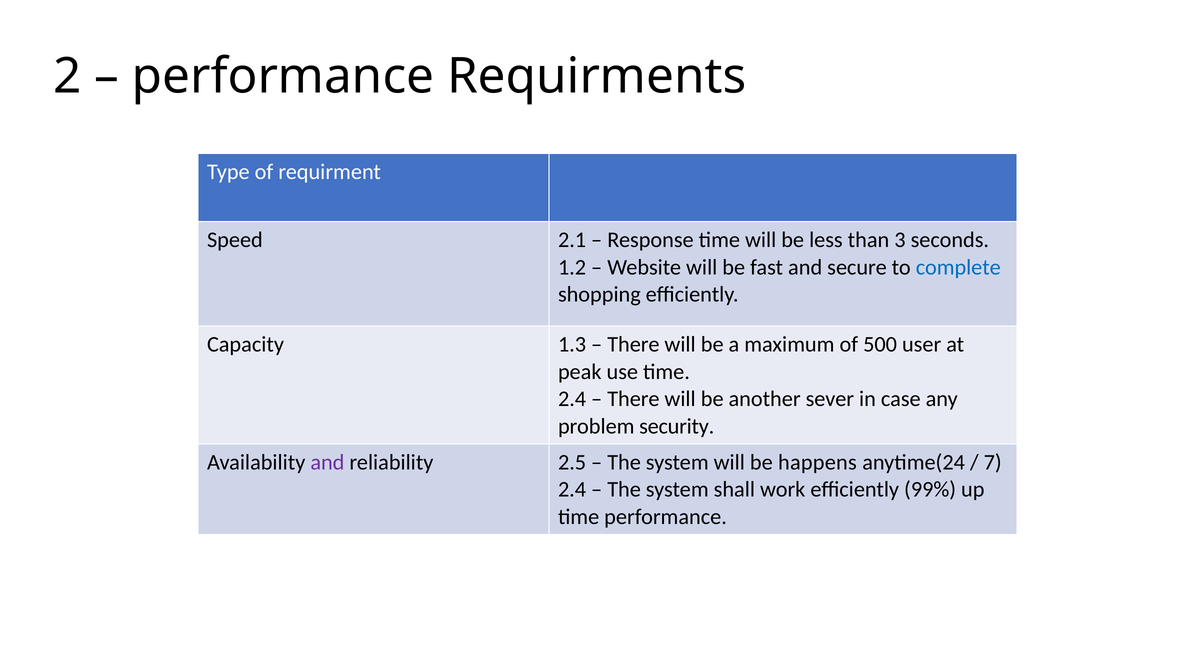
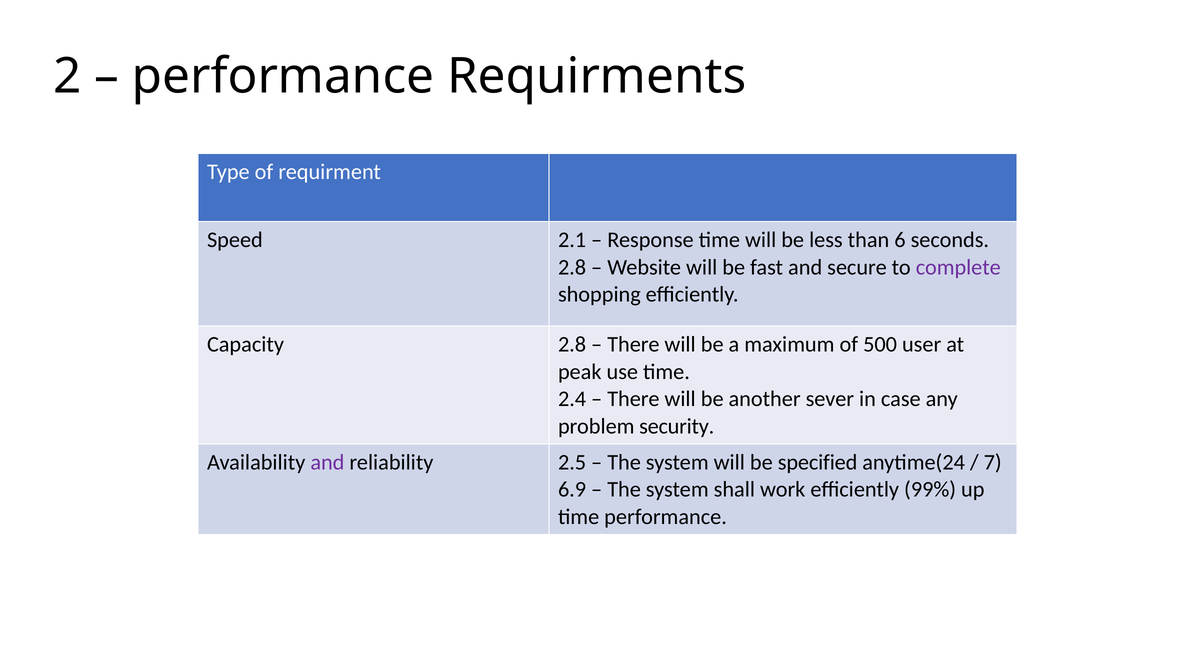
3: 3 -> 6
1.2 at (572, 267): 1.2 -> 2.8
complete colour: blue -> purple
Capacity 1.3: 1.3 -> 2.8
happens: happens -> specified
2.4 at (572, 489): 2.4 -> 6.9
